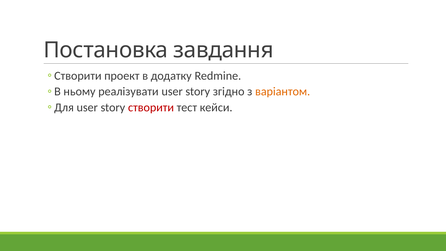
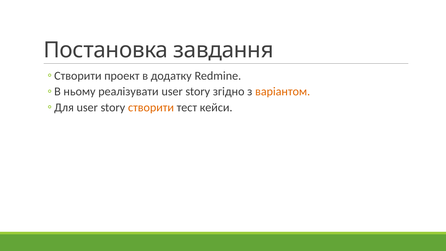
створити colour: red -> orange
